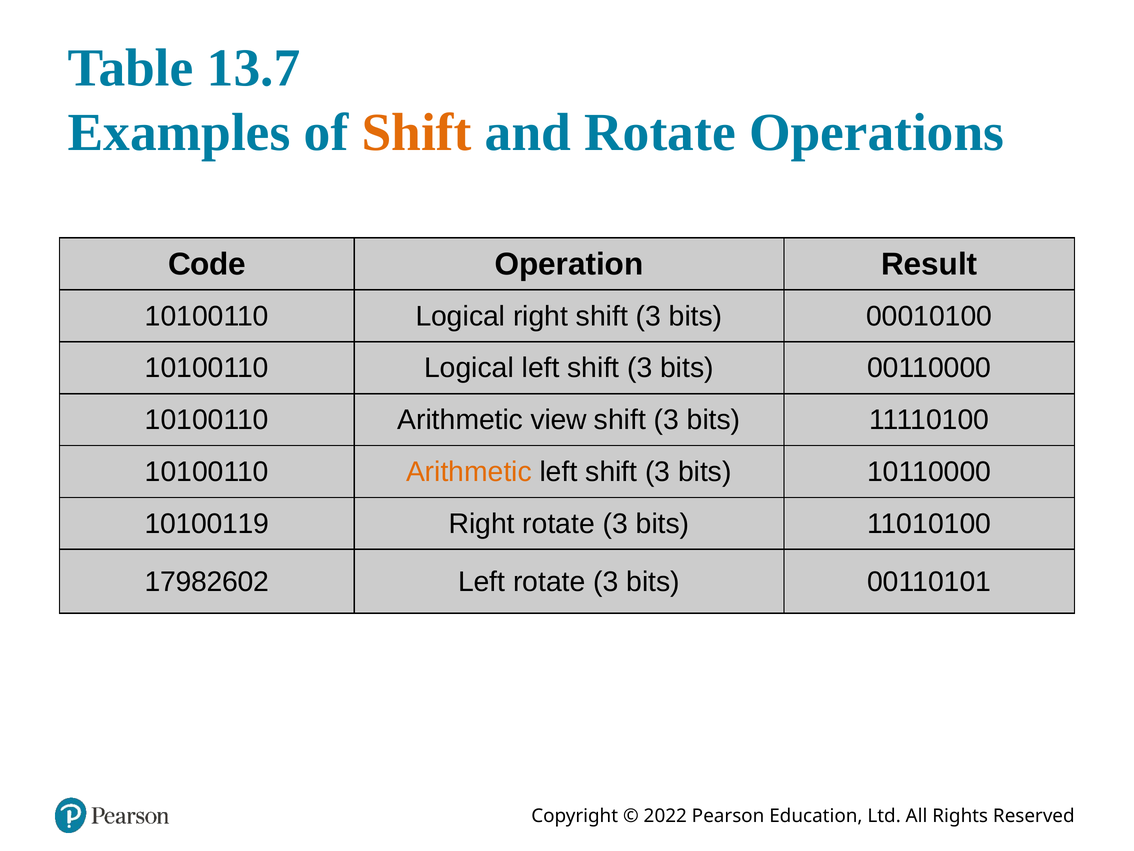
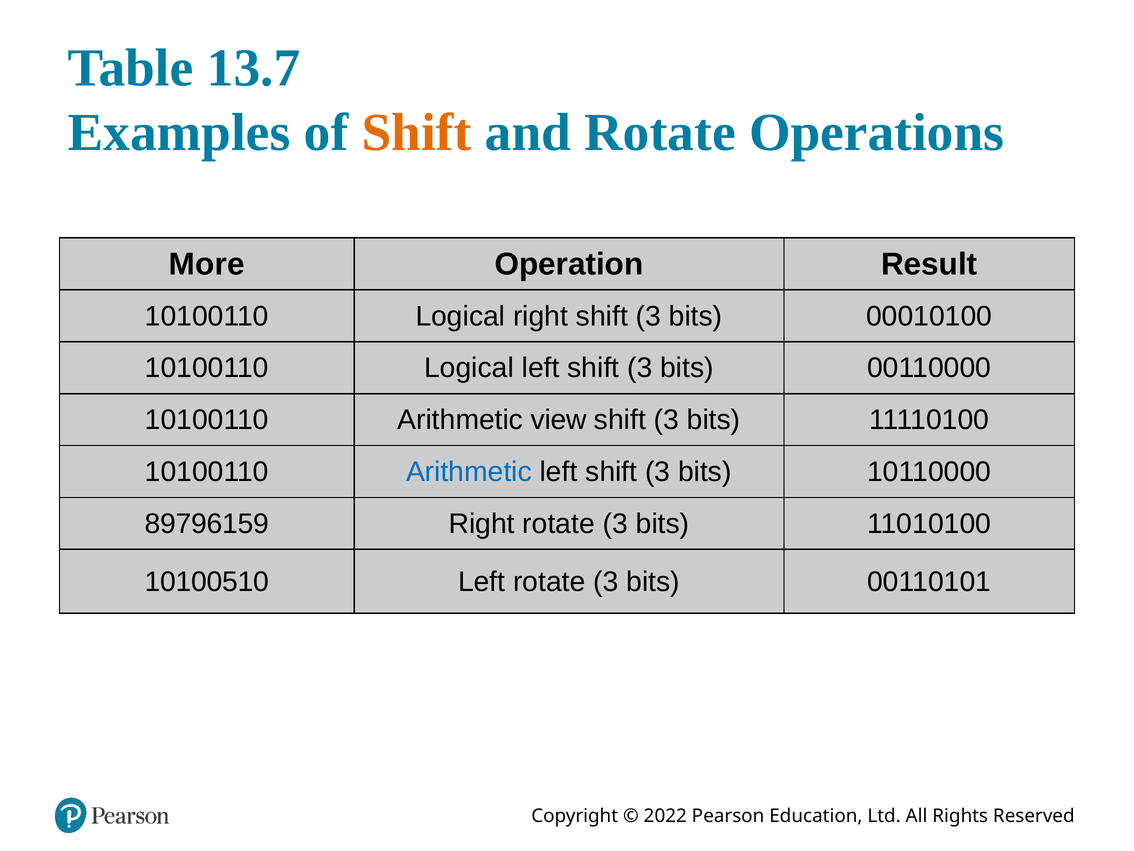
Code: Code -> More
Arithmetic at (469, 472) colour: orange -> blue
10100119: 10100119 -> 89796159
17982602: 17982602 -> 10100510
